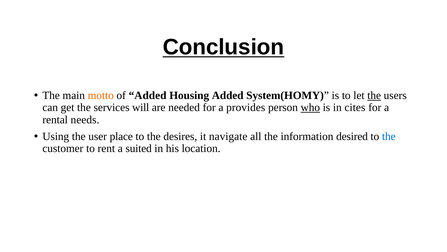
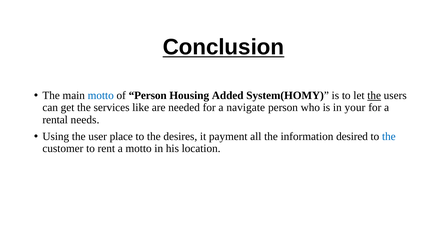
motto at (101, 95) colour: orange -> blue
of Added: Added -> Person
will: will -> like
provides: provides -> navigate
who underline: present -> none
cites: cites -> your
navigate: navigate -> payment
a suited: suited -> motto
